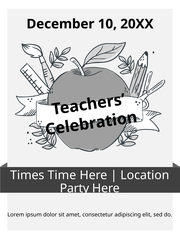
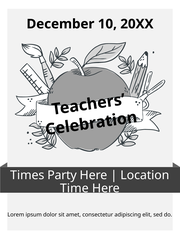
Time: Time -> Party
Party: Party -> Time
